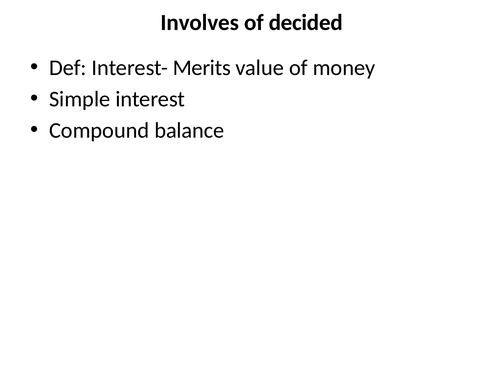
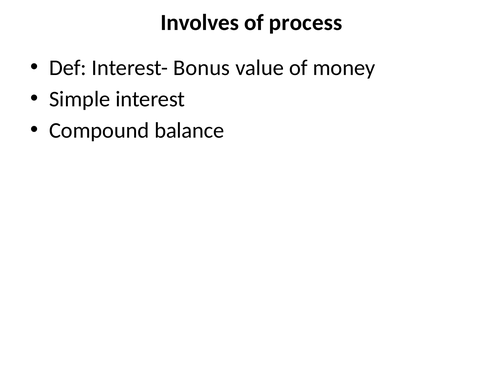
decided: decided -> process
Merits: Merits -> Bonus
